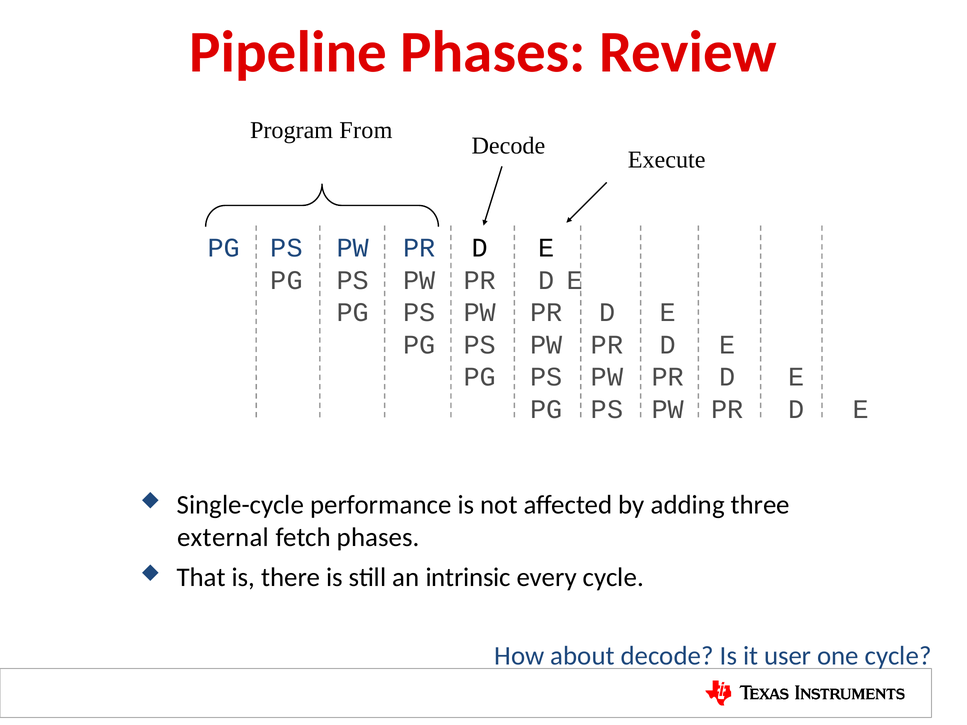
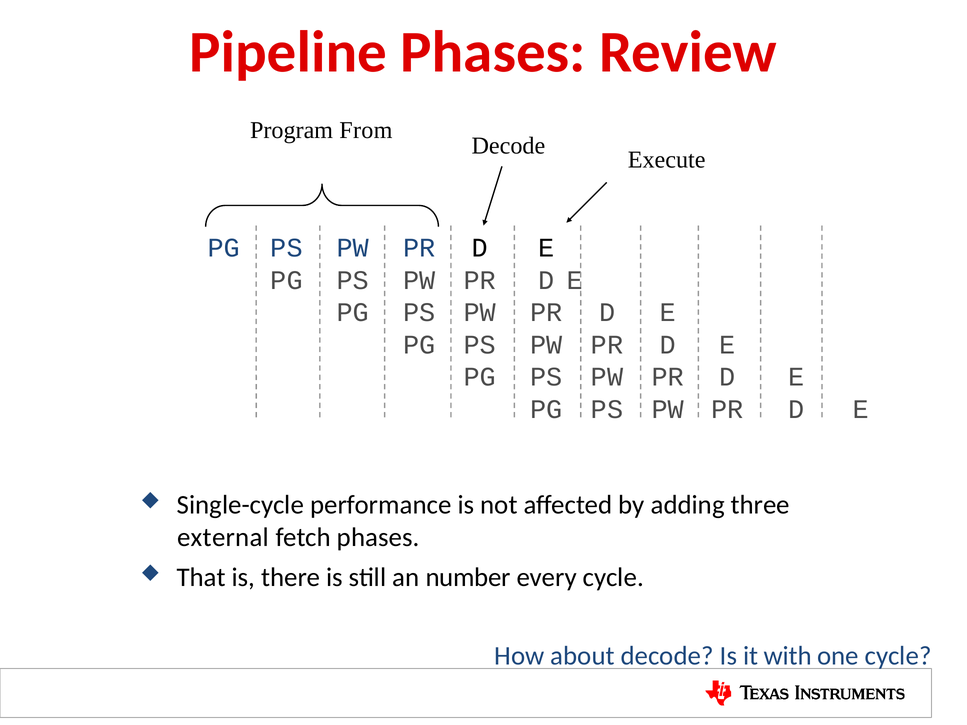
intrinsic: intrinsic -> number
user: user -> with
